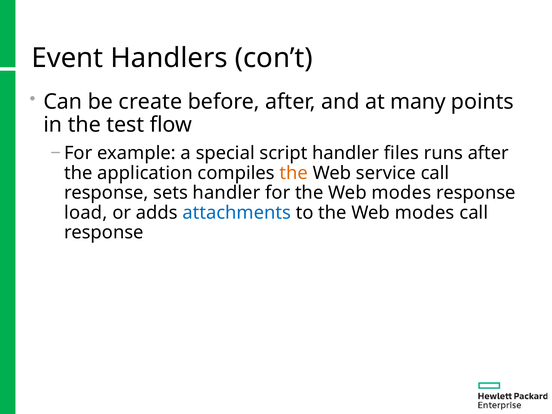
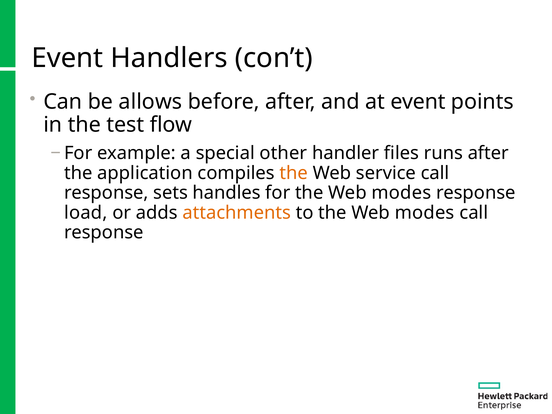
create: create -> allows
at many: many -> event
script: script -> other
sets handler: handler -> handles
attachments colour: blue -> orange
